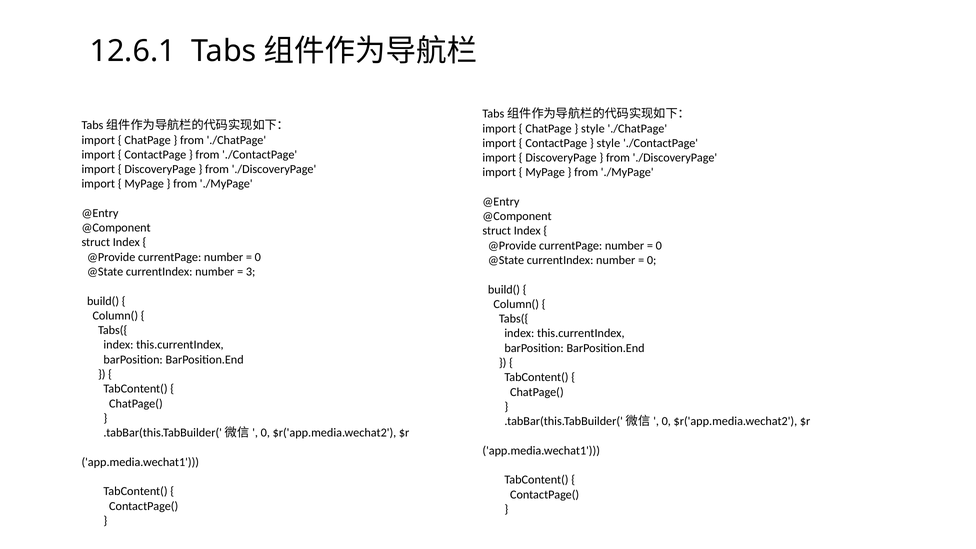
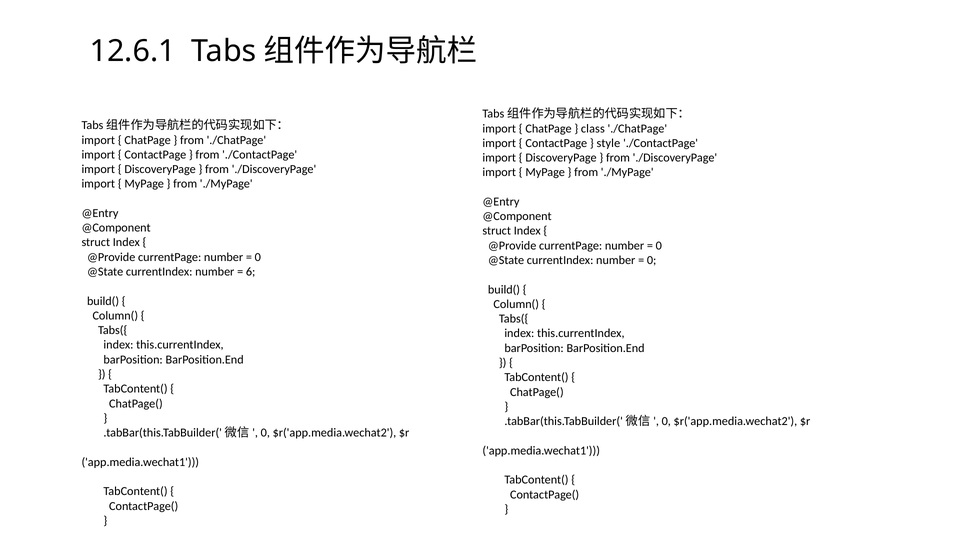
style at (593, 128): style -> class
3: 3 -> 6
